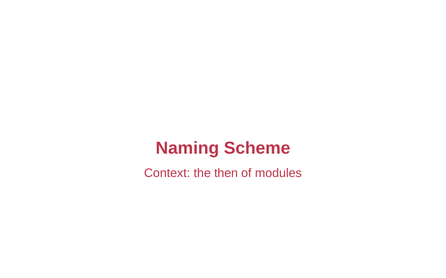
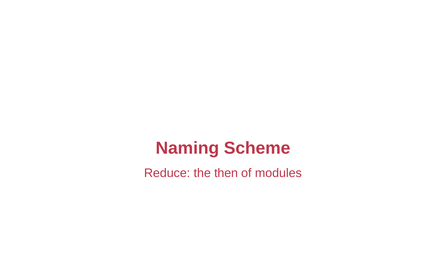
Context: Context -> Reduce
